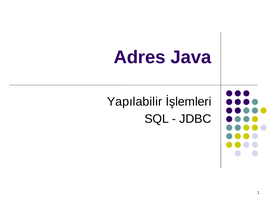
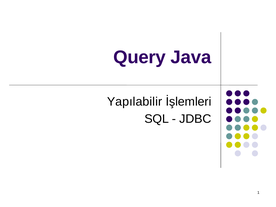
Adres: Adres -> Query
